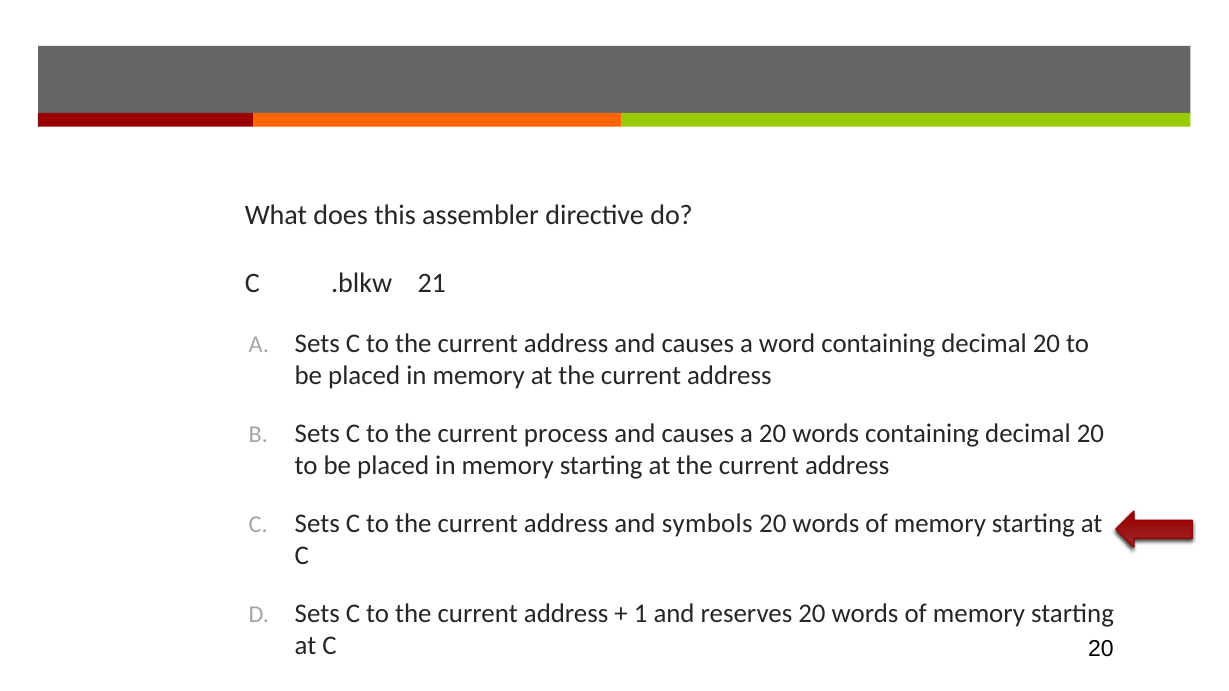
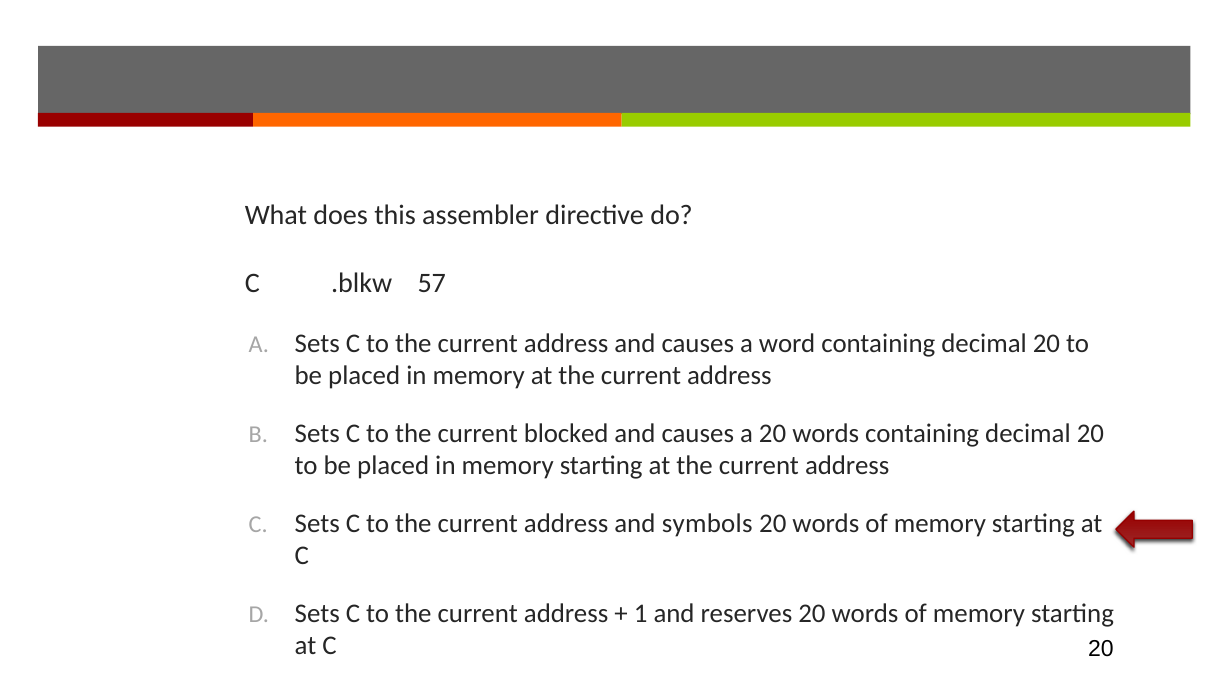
21: 21 -> 57
process: process -> blocked
